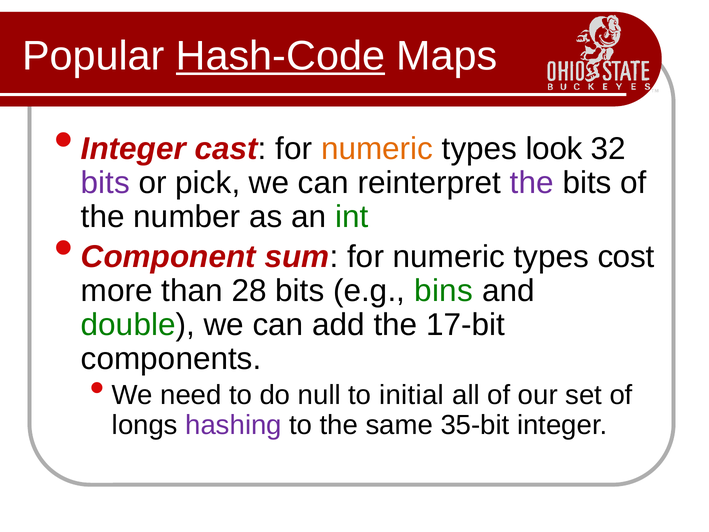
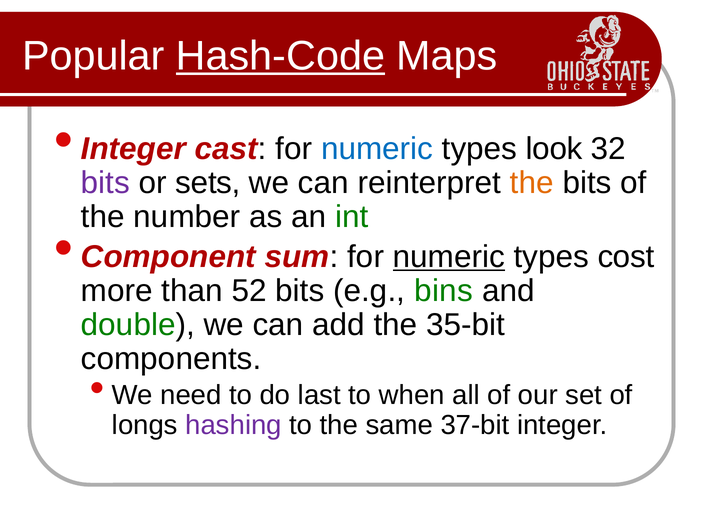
numeric at (377, 149) colour: orange -> blue
pick: pick -> sets
the at (532, 183) colour: purple -> orange
numeric at (449, 257) underline: none -> present
28: 28 -> 52
17-bit: 17-bit -> 35-bit
null: null -> last
initial: initial -> when
35-bit: 35-bit -> 37-bit
